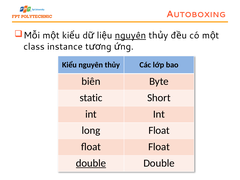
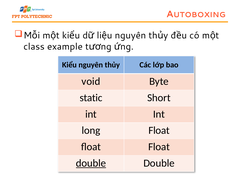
nguyên at (130, 35) underline: present -> none
instance: instance -> example
biên: biên -> void
